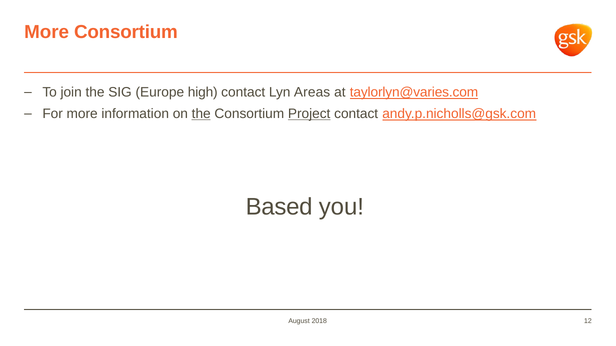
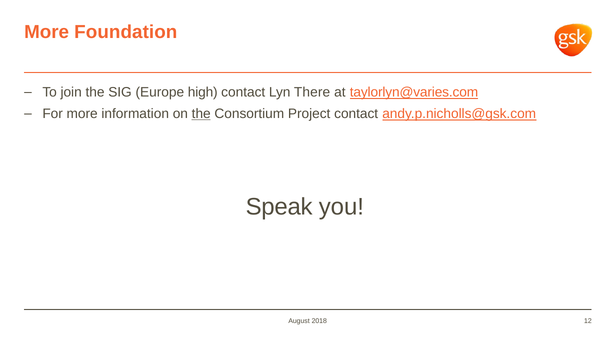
More Consortium: Consortium -> Foundation
Areas: Areas -> There
Project underline: present -> none
Based: Based -> Speak
